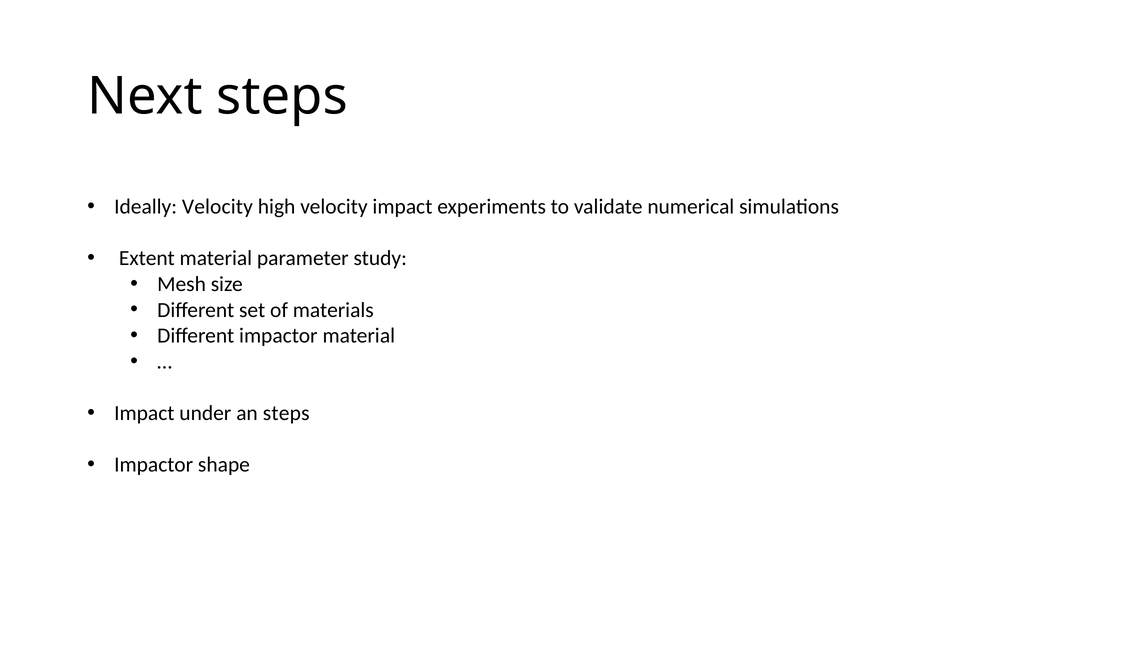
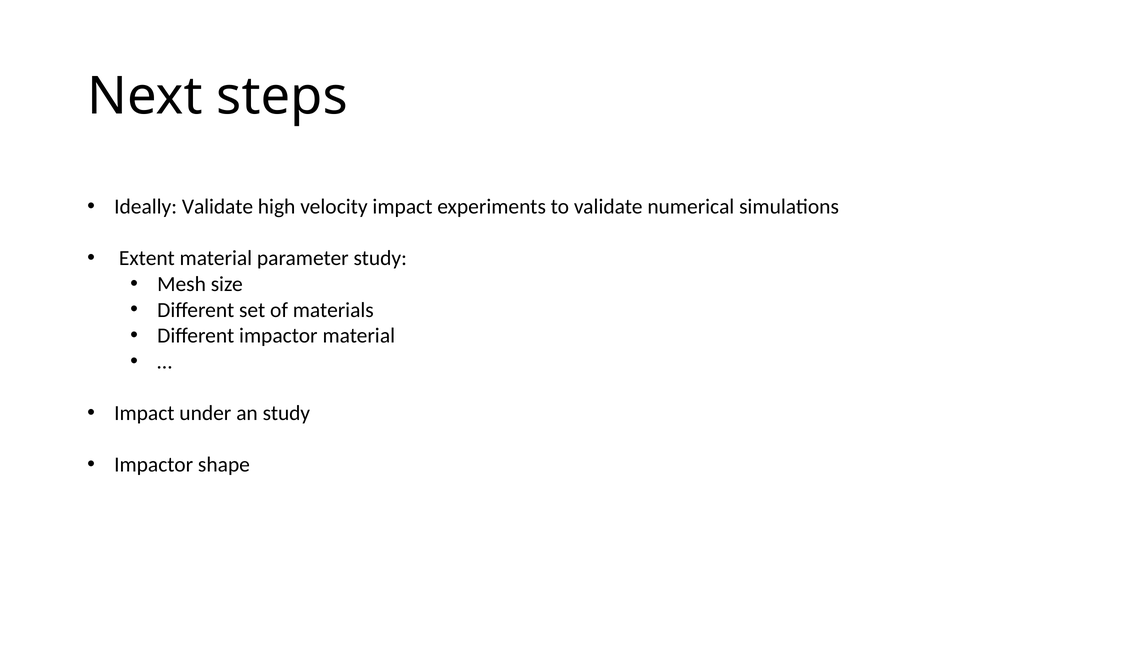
Ideally Velocity: Velocity -> Validate
an steps: steps -> study
